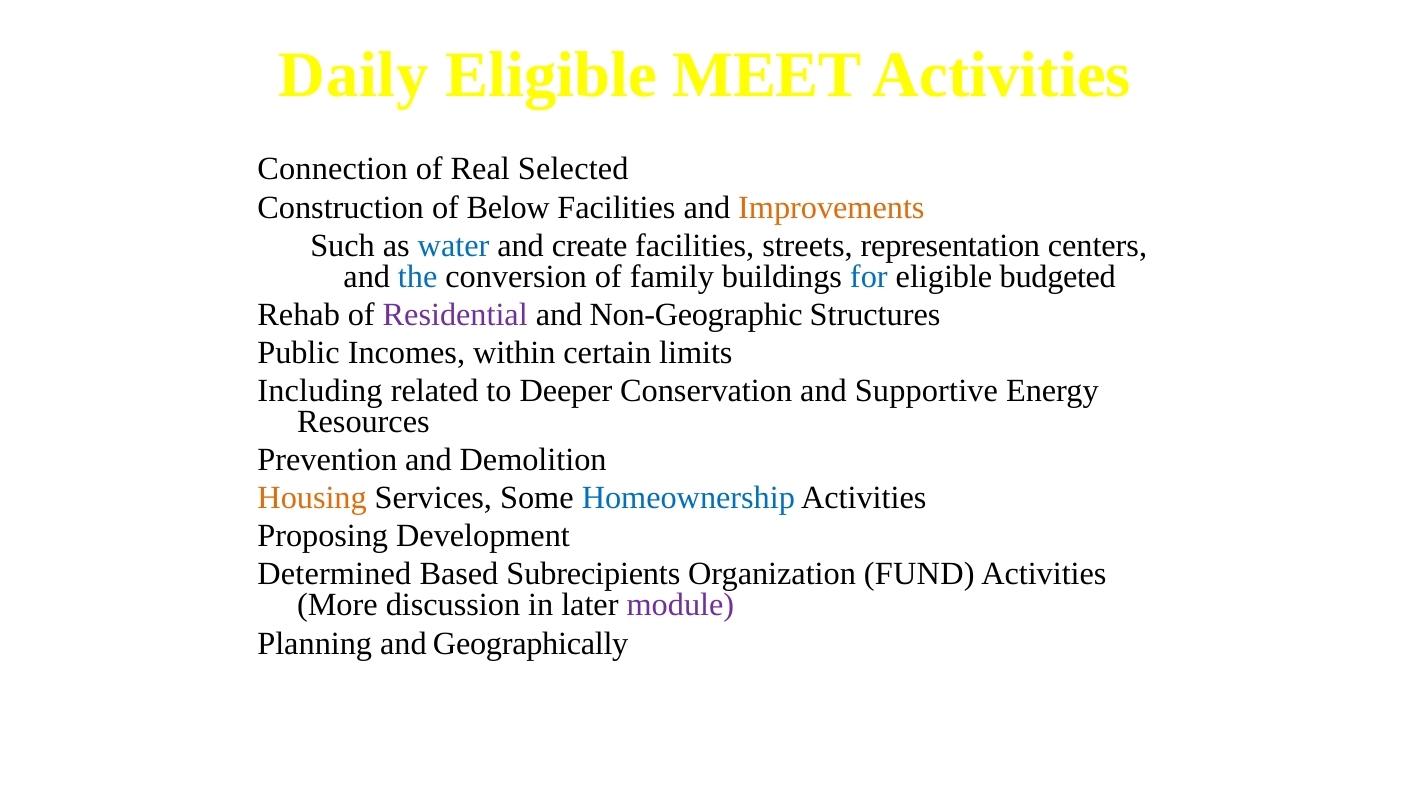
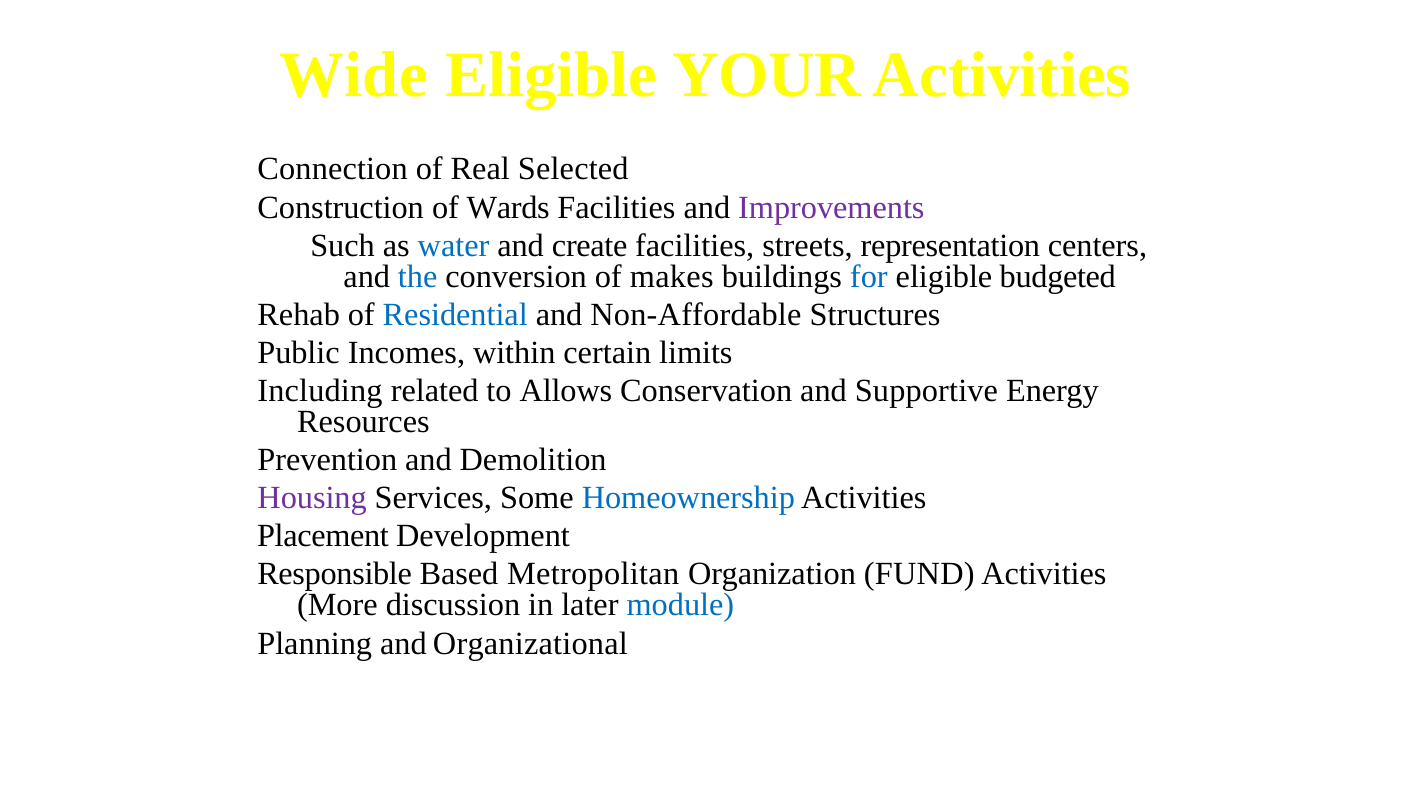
Daily: Daily -> Wide
MEET: MEET -> YOUR
Below: Below -> Wards
Improvements colour: orange -> purple
family: family -> makes
Residential colour: purple -> blue
Non-Geographic: Non-Geographic -> Non-Affordable
Deeper: Deeper -> Allows
Housing colour: orange -> purple
Proposing: Proposing -> Placement
Determined: Determined -> Responsible
Subrecipients: Subrecipients -> Metropolitan
module colour: purple -> blue
Geographically: Geographically -> Organizational
